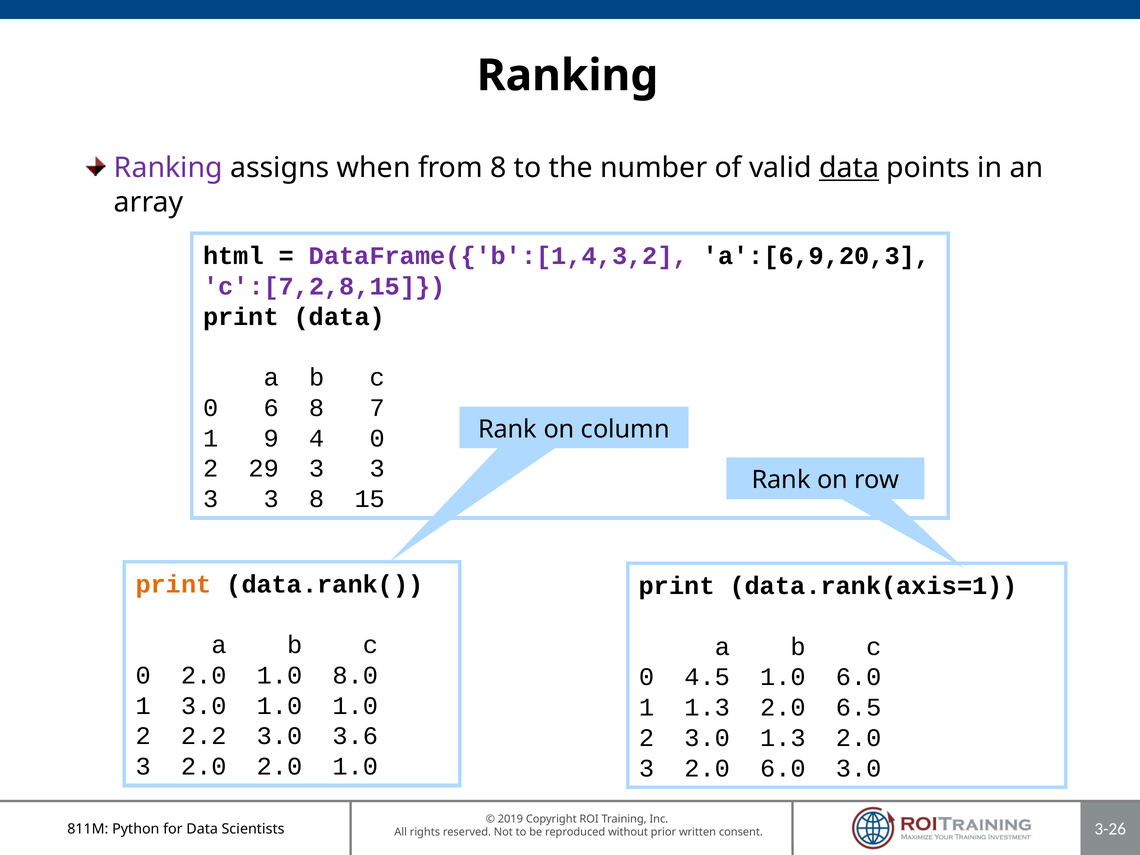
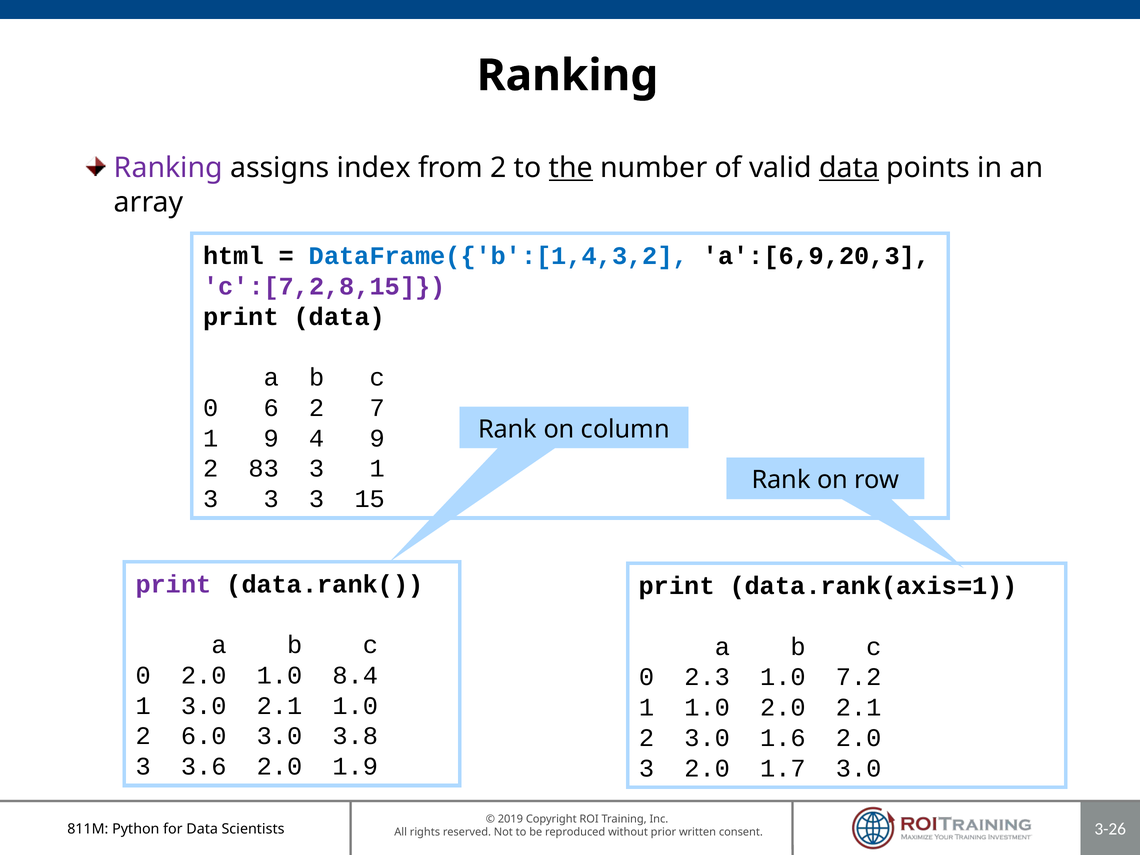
when: when -> index
from 8: 8 -> 2
the underline: none -> present
DataFrame({'b':[1,4,3,2 colour: purple -> blue
6 8: 8 -> 2
4 0: 0 -> 9
29: 29 -> 83
3 at (377, 469): 3 -> 1
3 3 8: 8 -> 3
print at (173, 584) colour: orange -> purple
8.0: 8.0 -> 8.4
4.5: 4.5 -> 2.3
1.0 6.0: 6.0 -> 7.2
3.0 1.0: 1.0 -> 2.1
1 1.3: 1.3 -> 1.0
2.0 6.5: 6.5 -> 2.1
2.2: 2.2 -> 6.0
3.6: 3.6 -> 3.8
3.0 1.3: 1.3 -> 1.6
2.0 at (204, 766): 2.0 -> 3.6
1.0 at (355, 766): 1.0 -> 1.9
2.0 6.0: 6.0 -> 1.7
